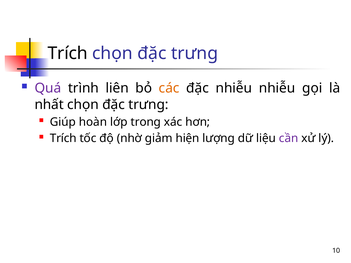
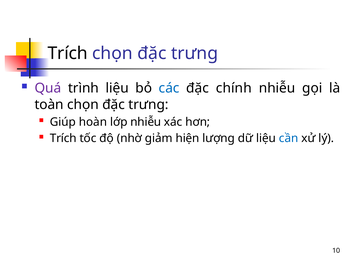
trình liên: liên -> liệu
các colour: orange -> blue
đặc nhiễu: nhiễu -> chính
nhất: nhất -> toàn
lớp trong: trong -> nhiễu
cần colour: purple -> blue
